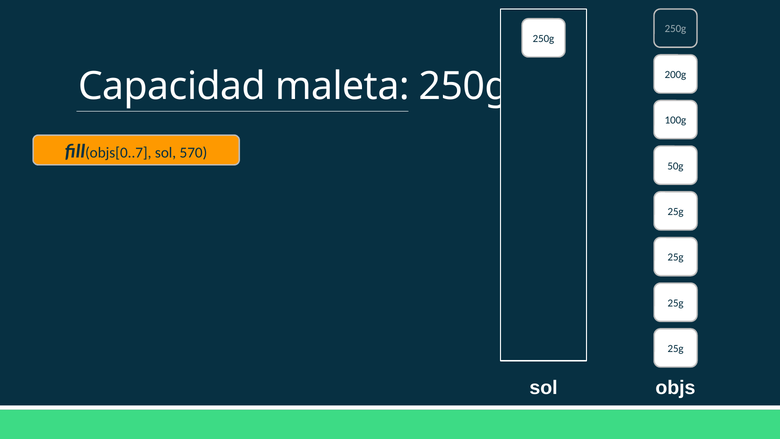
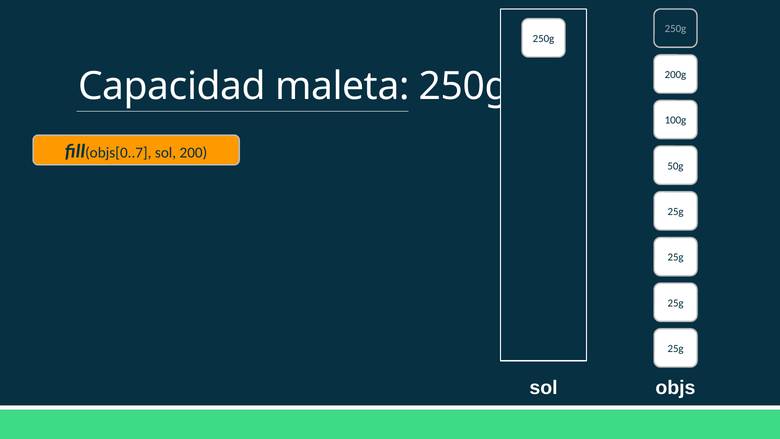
570: 570 -> 200
